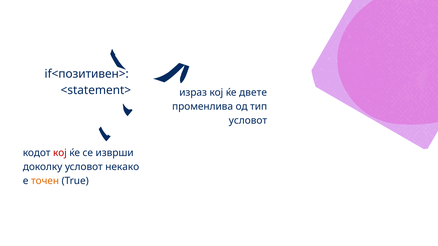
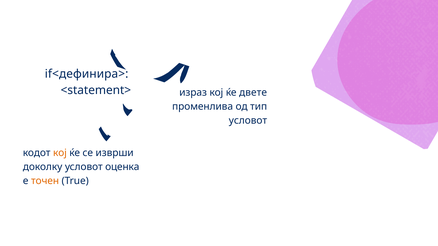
if<позитивен>: if<позитивен> -> if<дефинира>
кој at (60, 153) colour: red -> orange
некако: некако -> оценка
